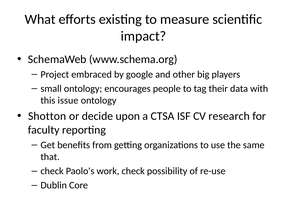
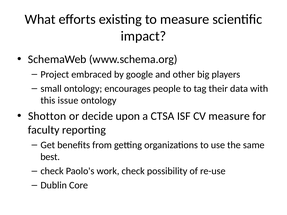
CV research: research -> measure
that: that -> best
